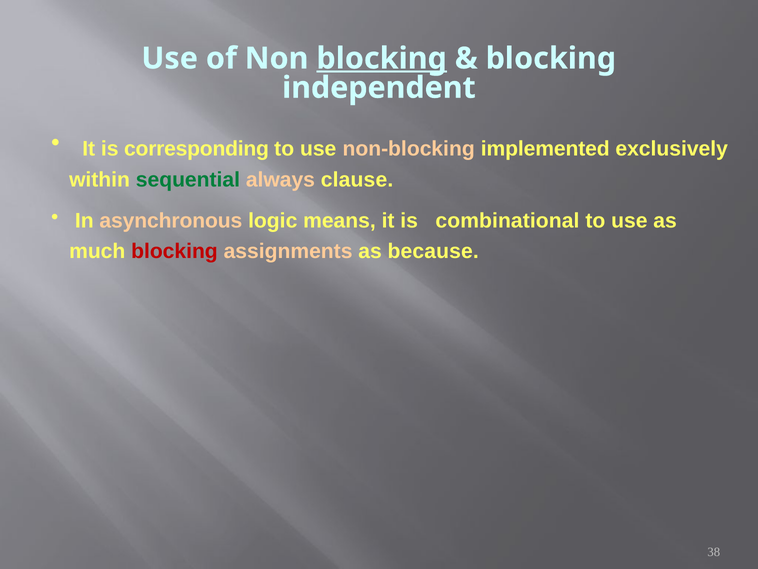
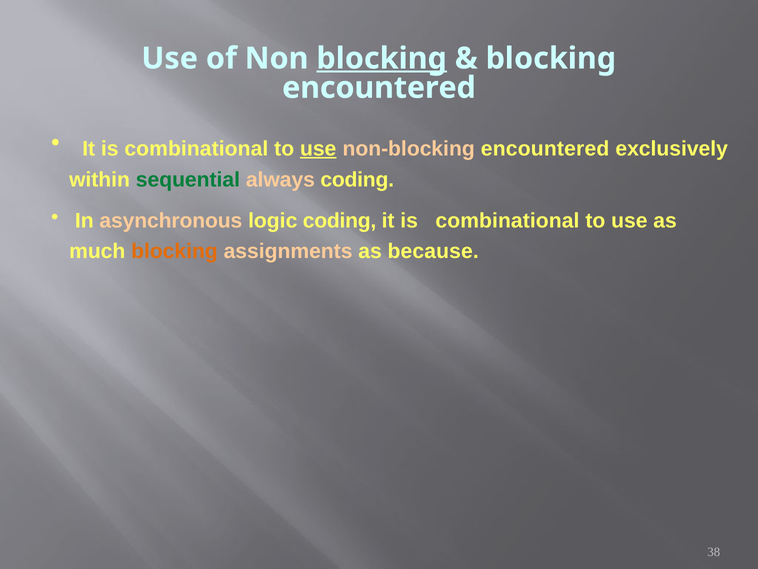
independent at (379, 88): independent -> encountered
corresponding at (197, 149): corresponding -> combinational
use at (318, 149) underline: none -> present
non-blocking implemented: implemented -> encountered
always clause: clause -> coding
logic means: means -> coding
blocking at (174, 251) colour: red -> orange
